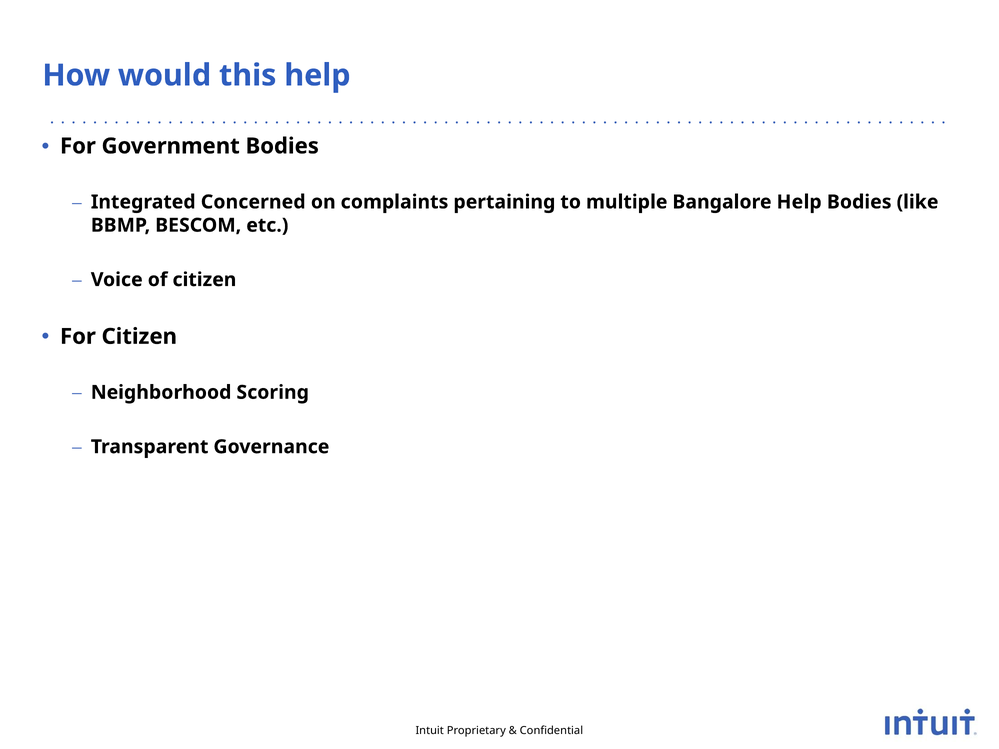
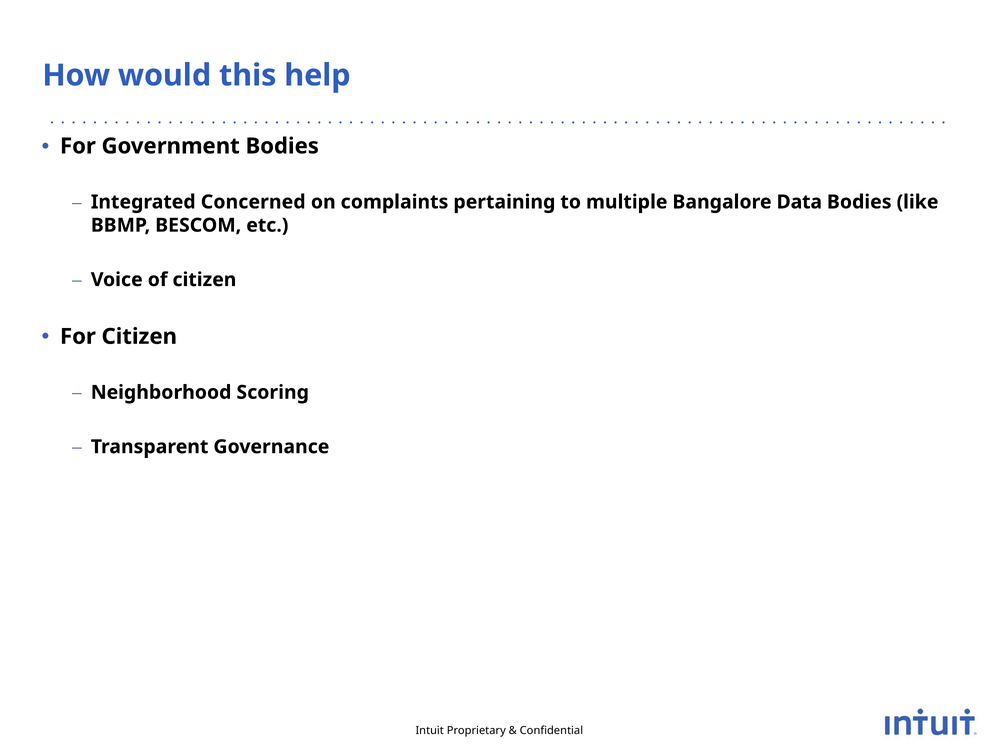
Bangalore Help: Help -> Data
